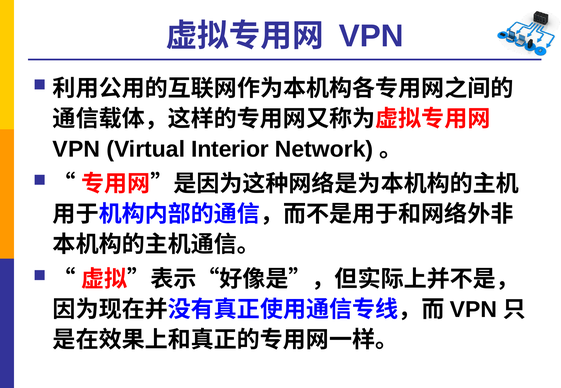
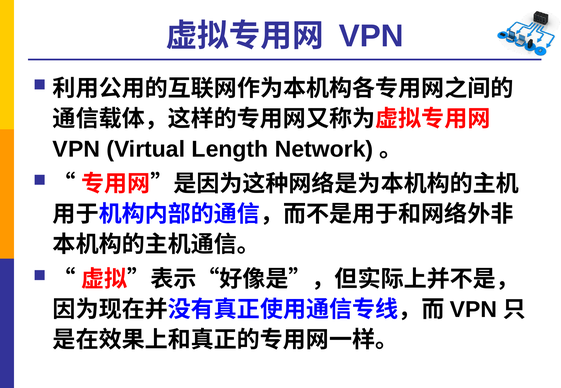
Interior: Interior -> Length
